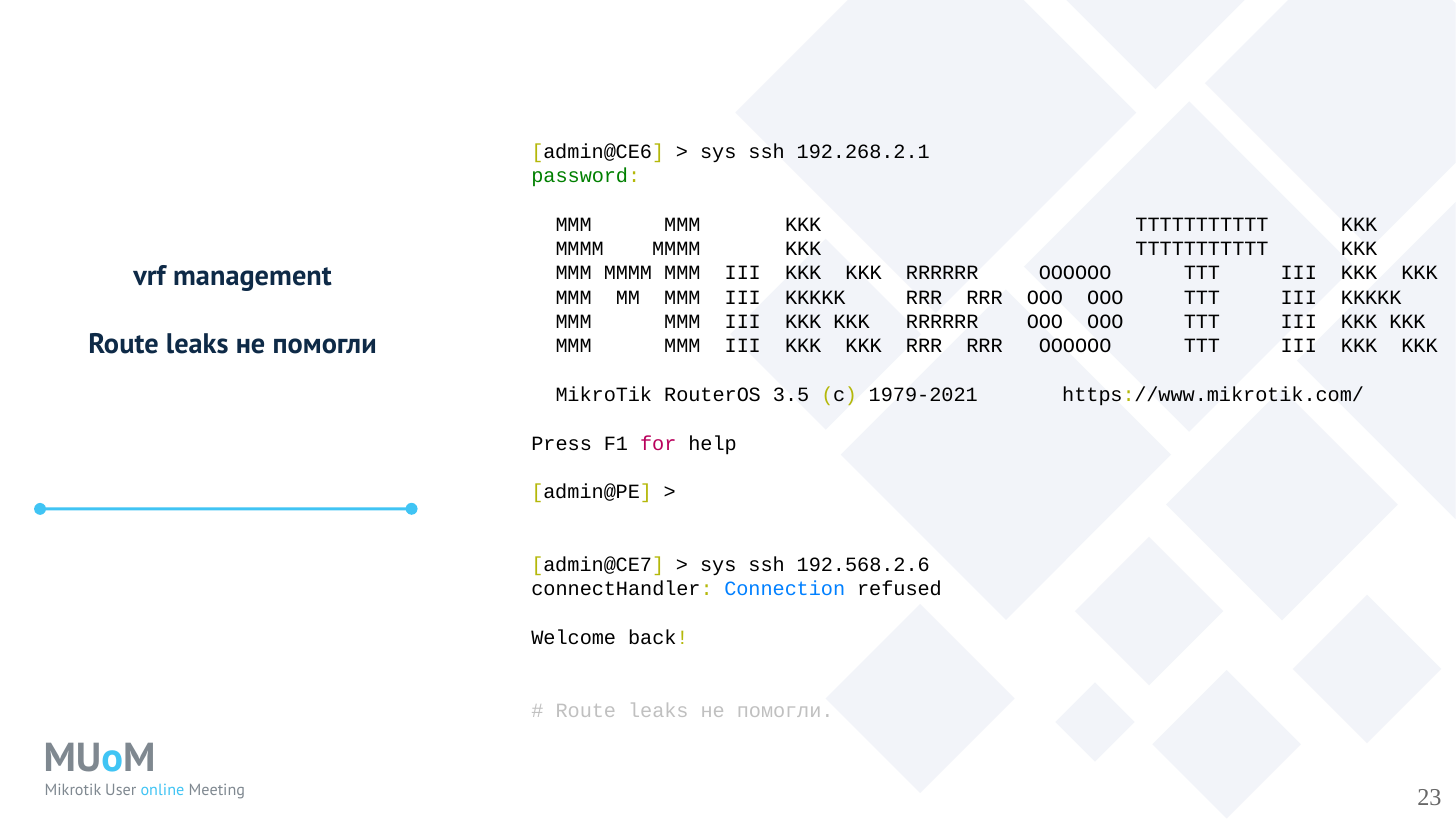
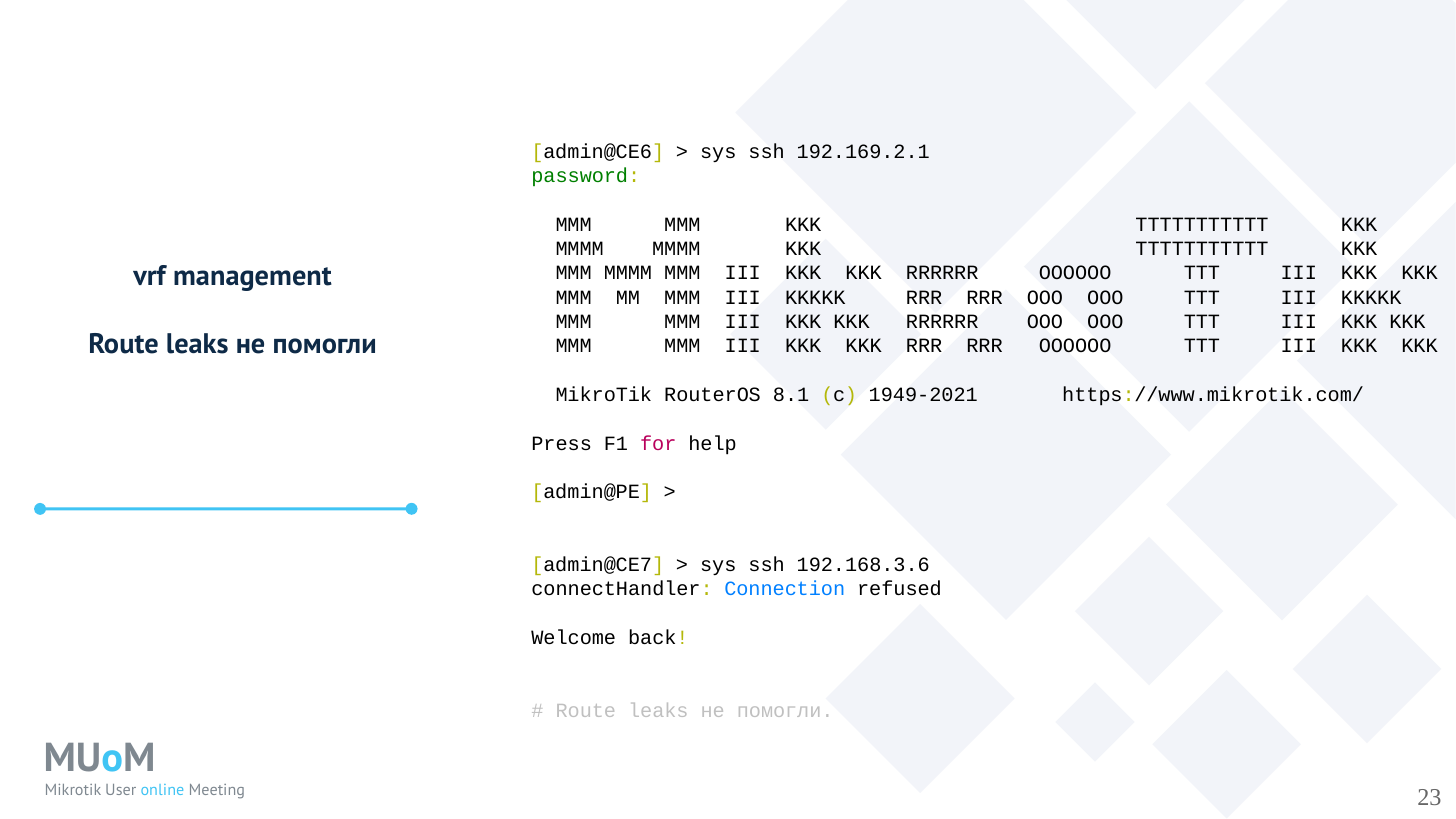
192.268.2.1: 192.268.2.1 -> 192.169.2.1
3.5: 3.5 -> 8.1
1979-2021: 1979-2021 -> 1949-2021
192.568.2.6: 192.568.2.6 -> 192.168.3.6
